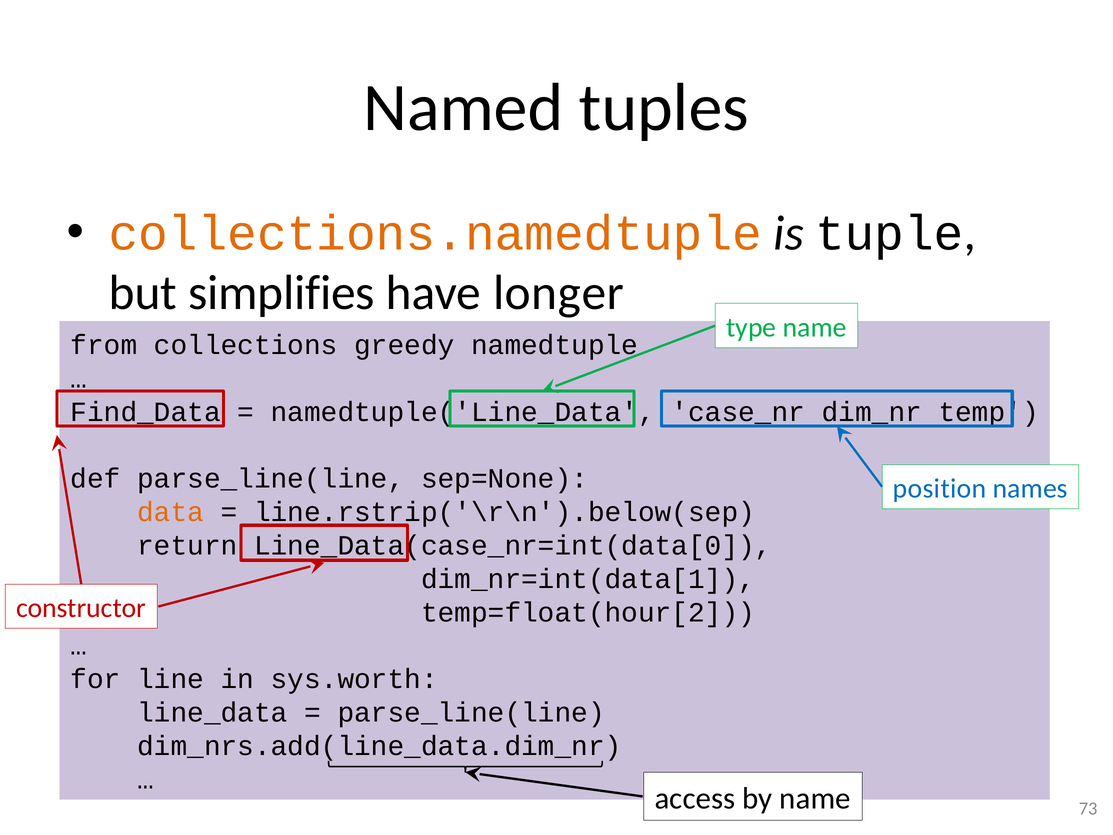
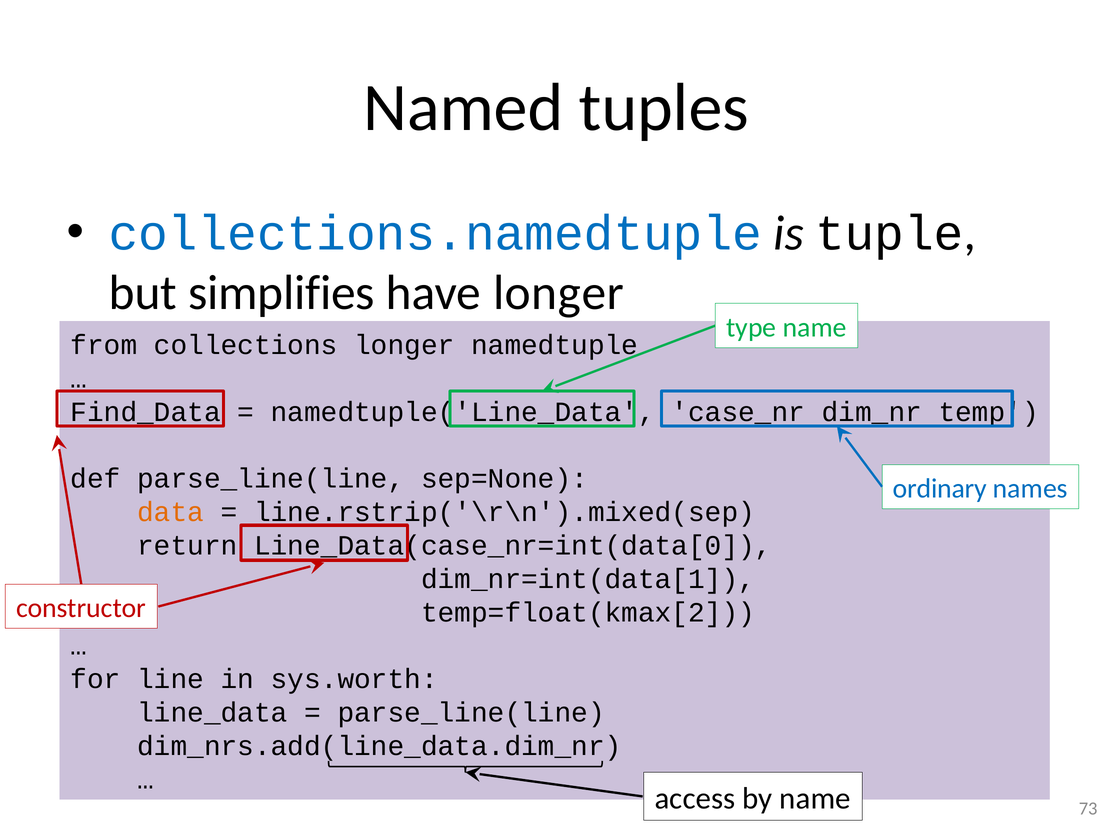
collections.namedtuple colour: orange -> blue
collections greedy: greedy -> longer
position: position -> ordinary
line.rstrip('\r\n').below(sep: line.rstrip('\r\n').below(sep -> line.rstrip('\r\n').mixed(sep
temp=float(hour[2: temp=float(hour[2 -> temp=float(kmax[2
